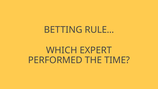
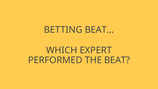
BETTING RULE: RULE -> BEAT
THE TIME: TIME -> BEAT
